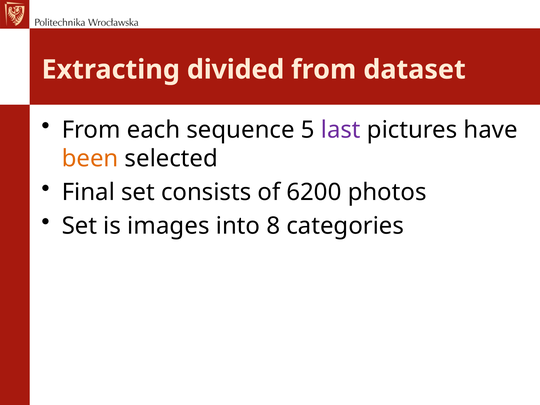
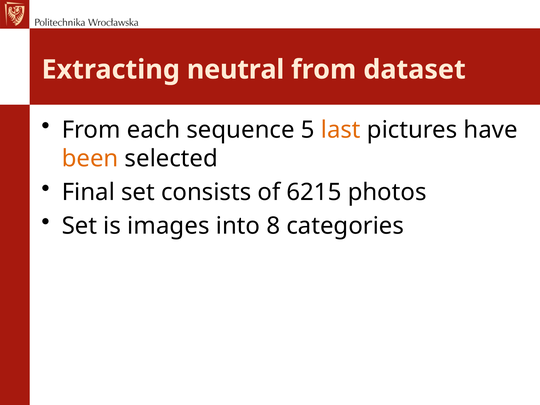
divided: divided -> neutral
last colour: purple -> orange
6200: 6200 -> 6215
